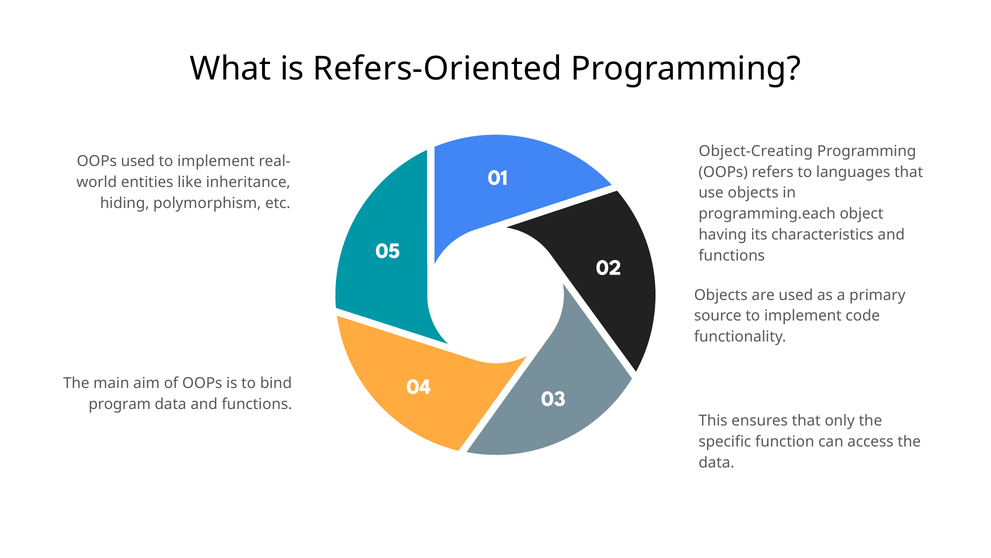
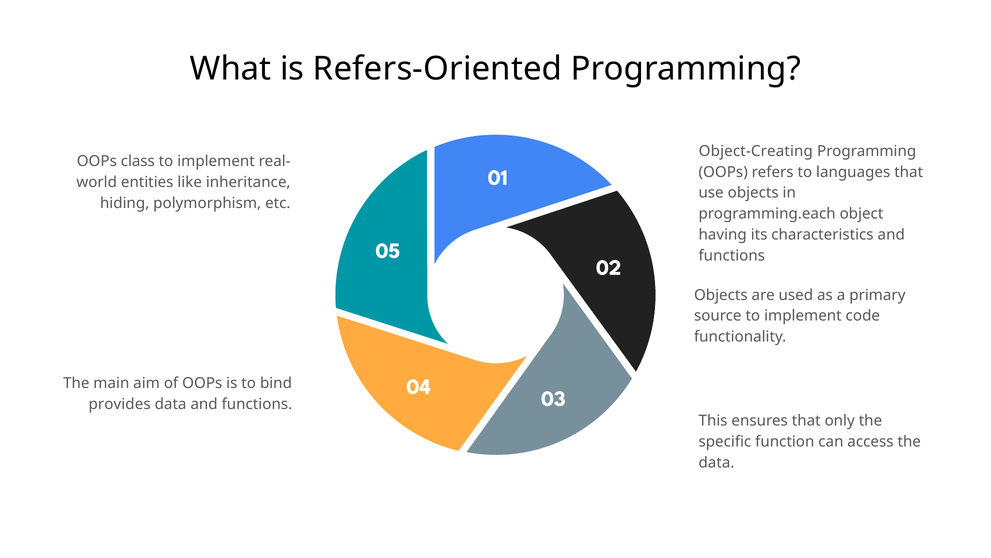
OOPs used: used -> class
program: program -> provides
